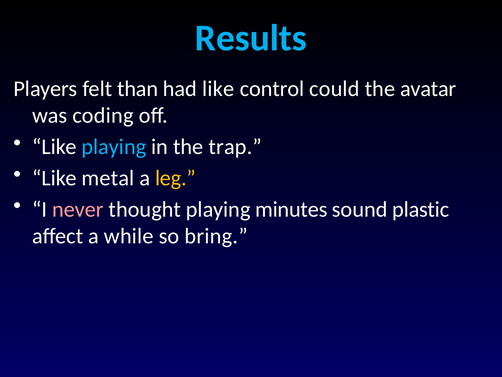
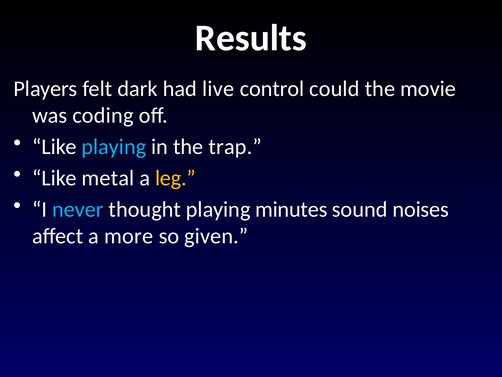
Results colour: light blue -> white
than: than -> dark
had like: like -> live
avatar: avatar -> movie
never colour: pink -> light blue
plastic: plastic -> noises
while: while -> more
bring: bring -> given
